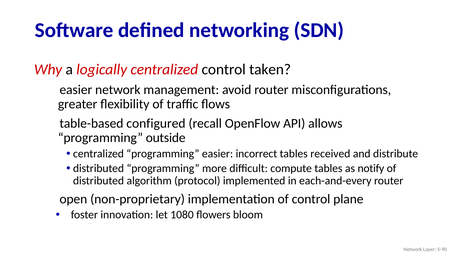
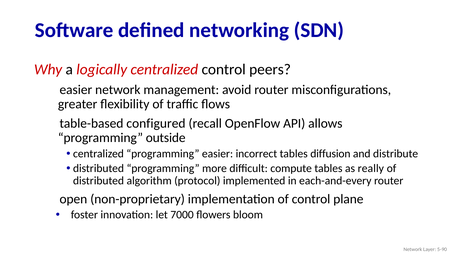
taken: taken -> peers
received: received -> diffusion
notify: notify -> really
1080: 1080 -> 7000
